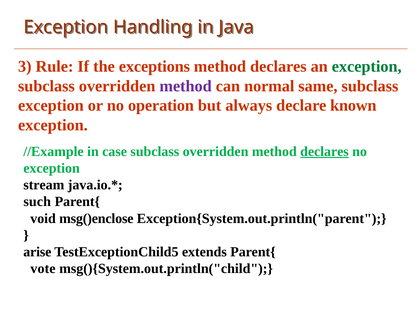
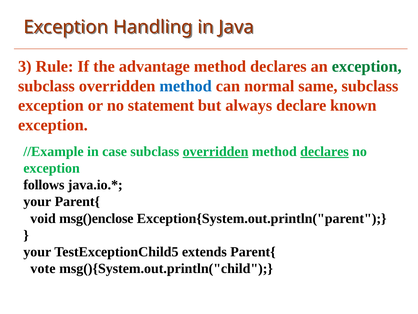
exceptions: exceptions -> advantage
method at (186, 86) colour: purple -> blue
operation: operation -> statement
overridden at (216, 151) underline: none -> present
stream: stream -> follows
such at (37, 201): such -> your
arise at (37, 252): arise -> your
